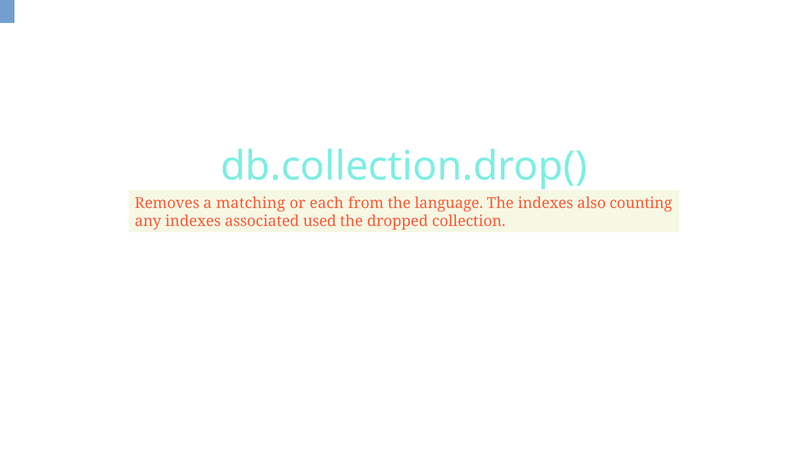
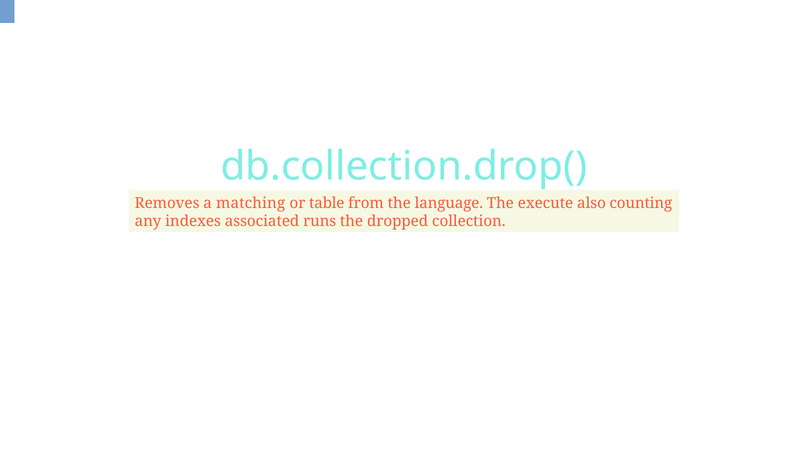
each: each -> table
The indexes: indexes -> execute
used: used -> runs
